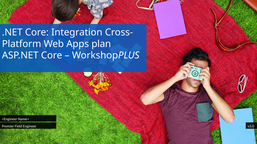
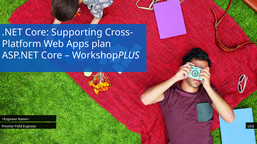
Integration: Integration -> Supporting
